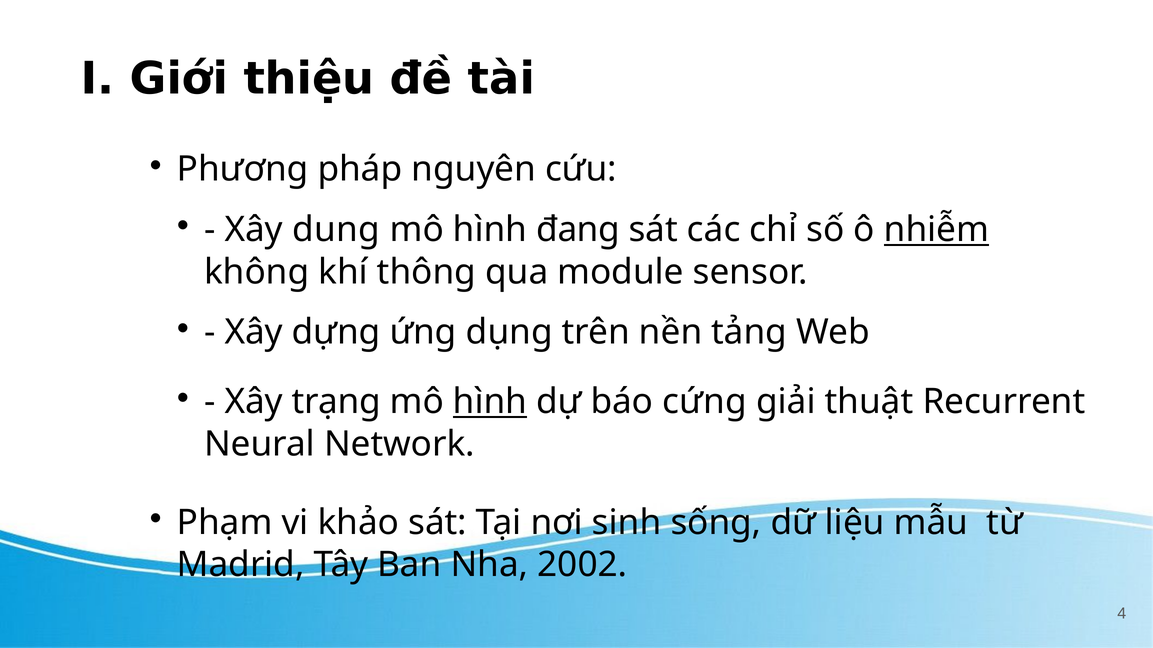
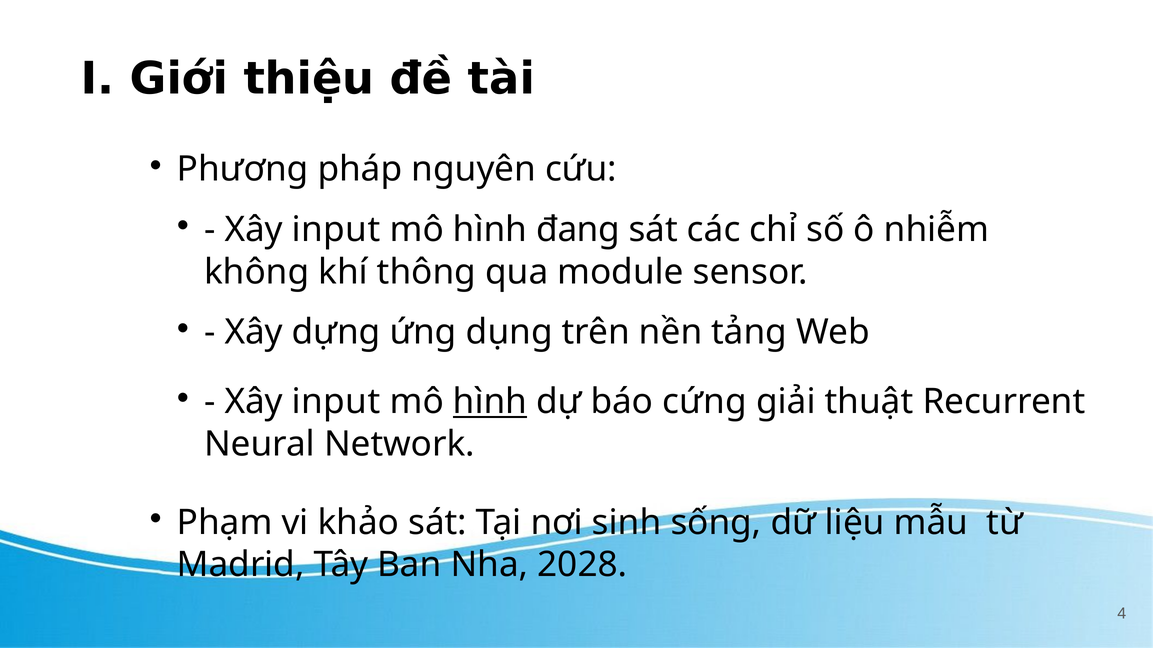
dung at (336, 230): dung -> input
nhiễm underline: present -> none
trạng at (336, 402): trạng -> input
2002: 2002 -> 2028
